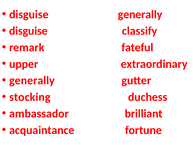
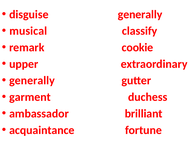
disguise at (28, 31): disguise -> musical
fateful: fateful -> cookie
stocking: stocking -> garment
